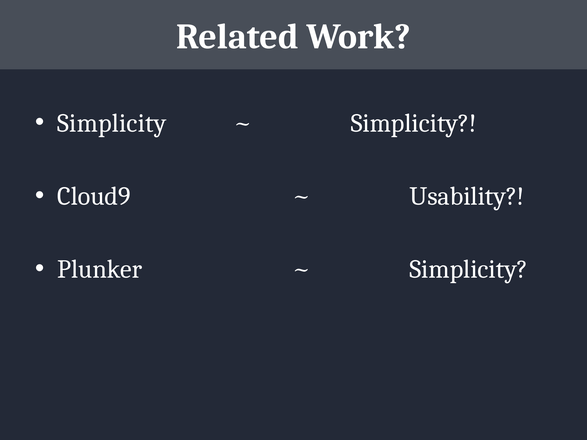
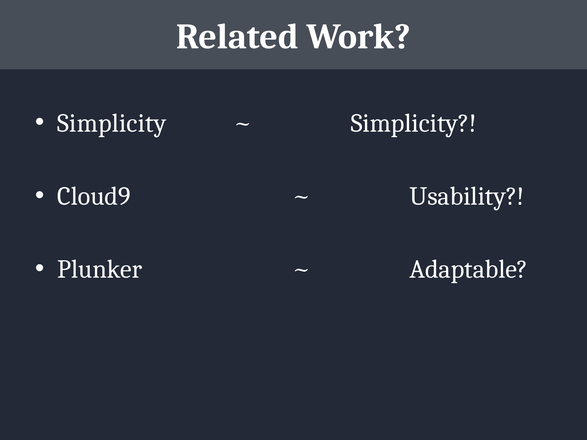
Simplicity at (469, 269): Simplicity -> Adaptable
